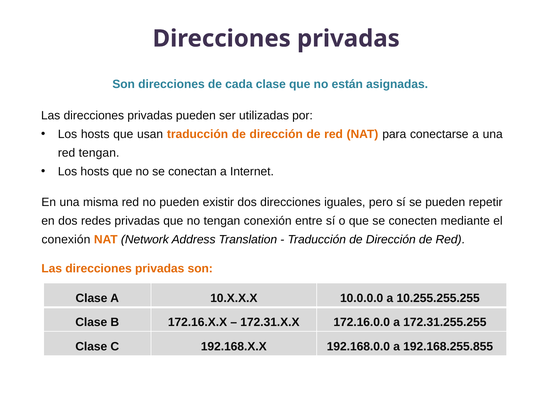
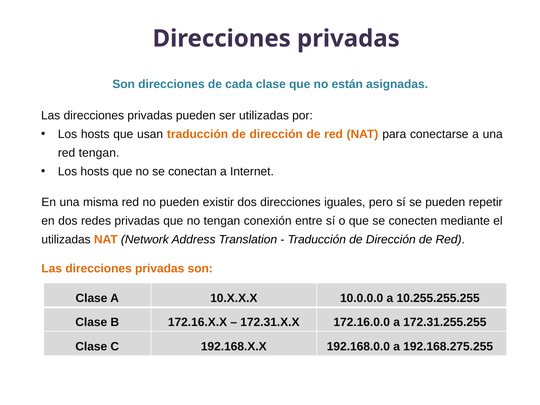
conexión at (66, 240): conexión -> utilizadas
192.168.255.855: 192.168.255.855 -> 192.168.275.255
